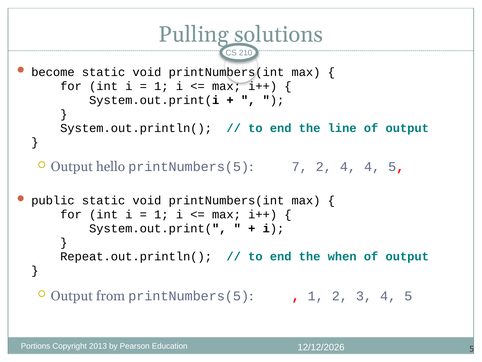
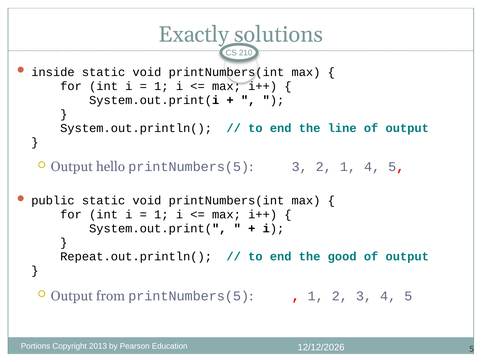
Pulling: Pulling -> Exactly
become: become -> inside
printNumbers(5 7: 7 -> 3
2 4: 4 -> 1
when: when -> good
